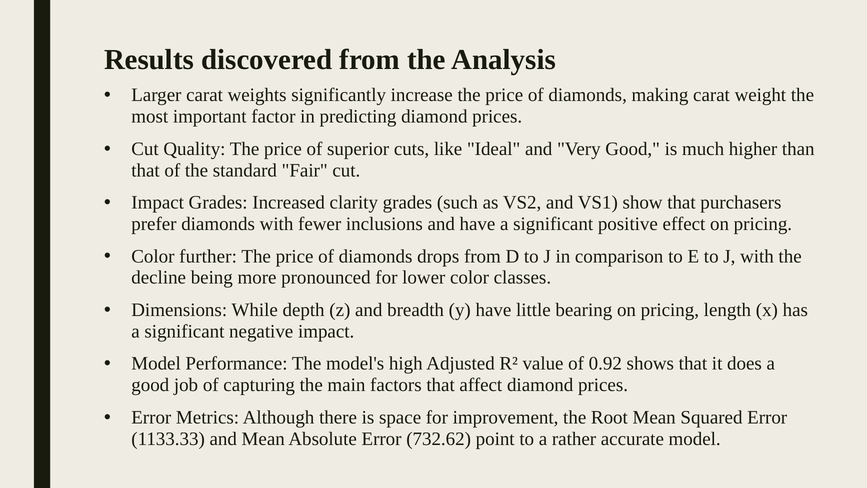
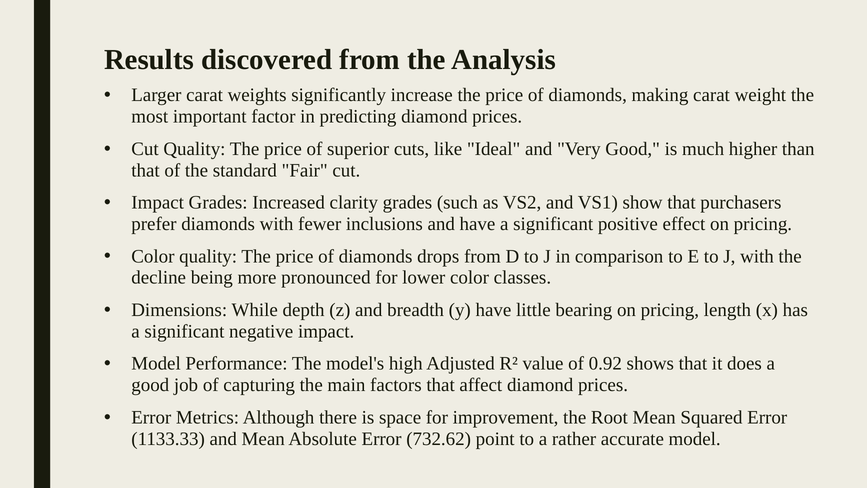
Color further: further -> quality
